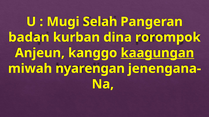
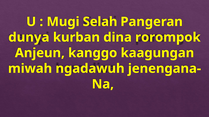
badan: badan -> dunya
kaagungan underline: present -> none
nyarengan: nyarengan -> ngadawuh
